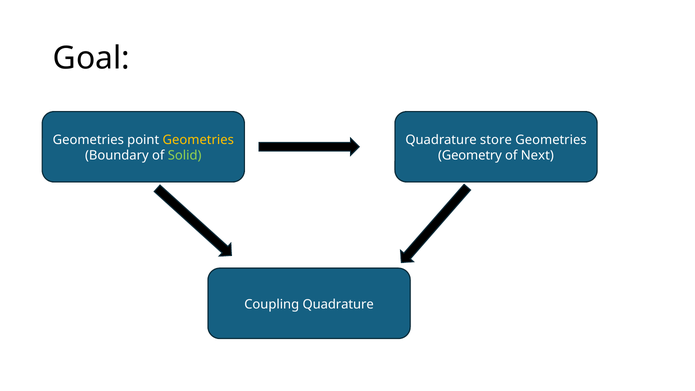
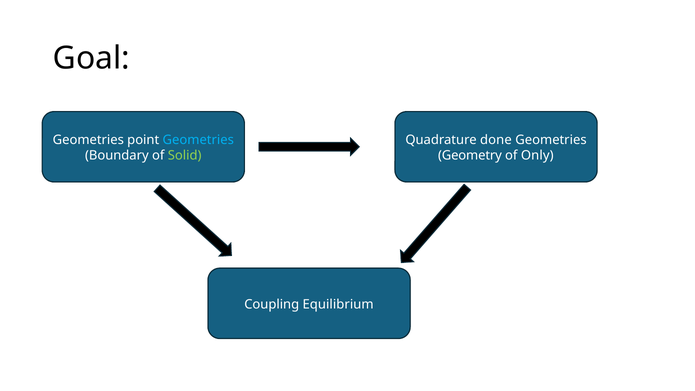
Geometries at (198, 140) colour: yellow -> light blue
store: store -> done
Next: Next -> Only
Coupling Quadrature: Quadrature -> Equilibrium
